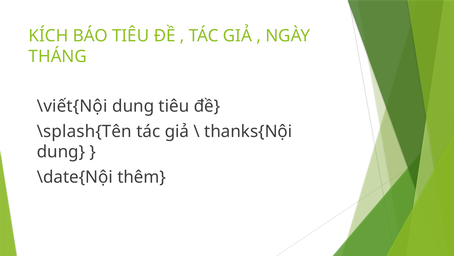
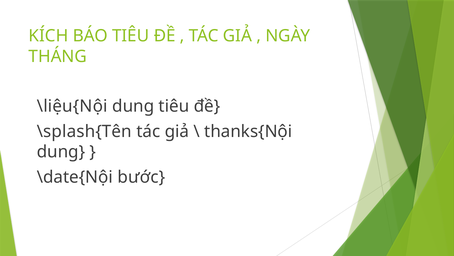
\viết{Nội: \viết{Nội -> \liệu{Nội
thêm: thêm -> bước
